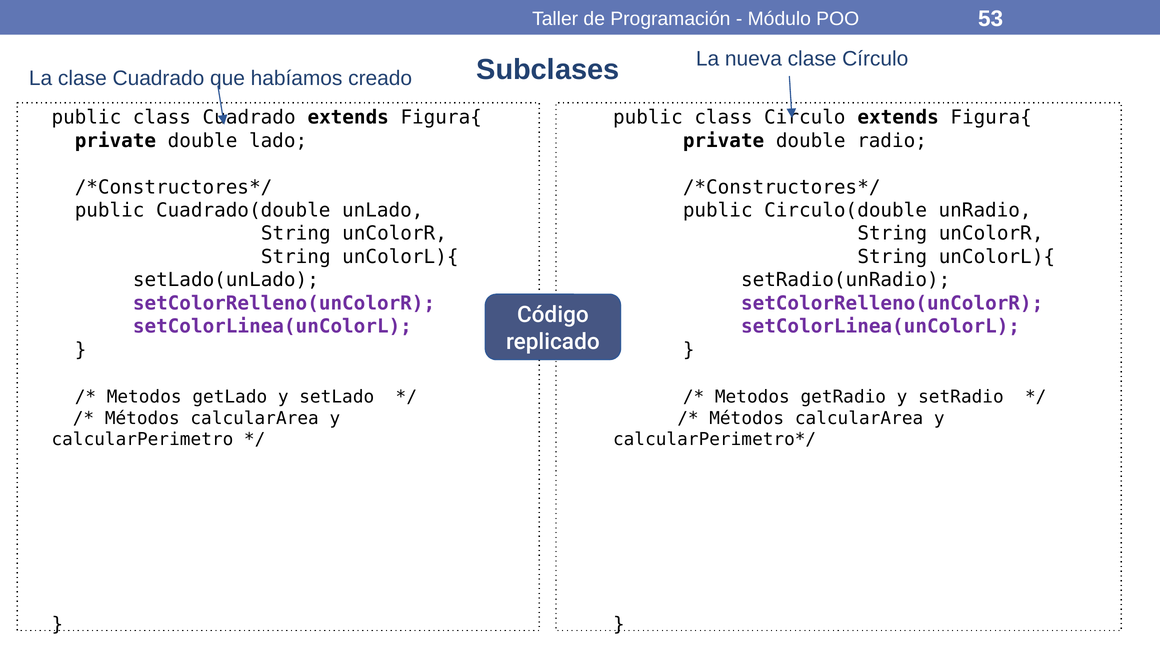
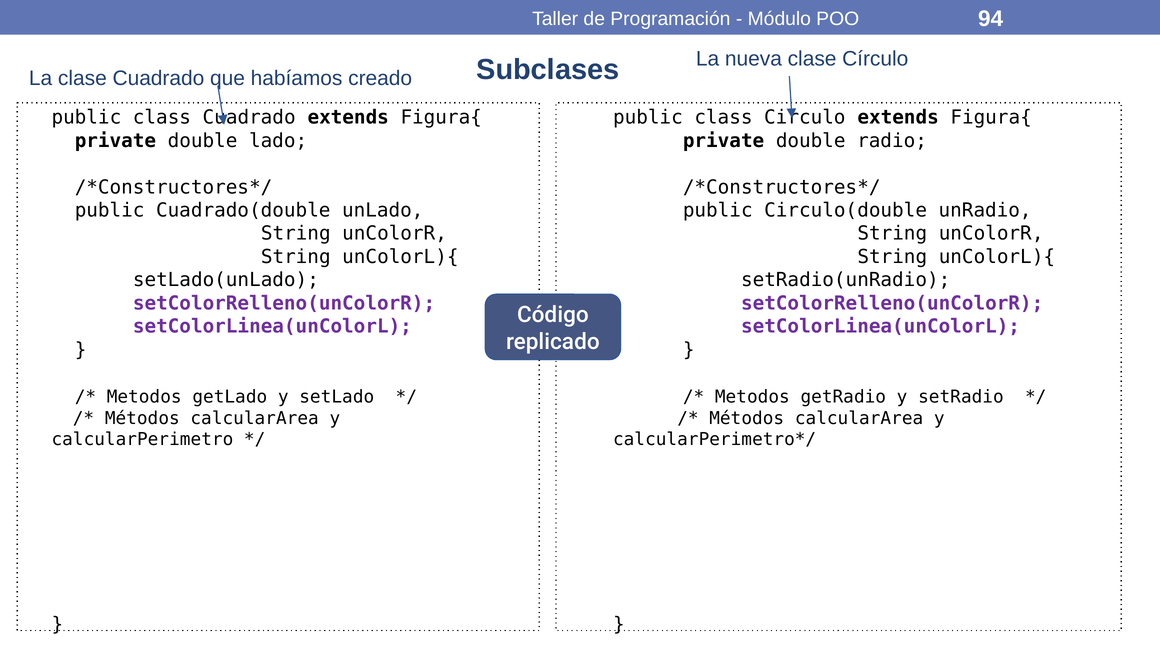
53: 53 -> 94
